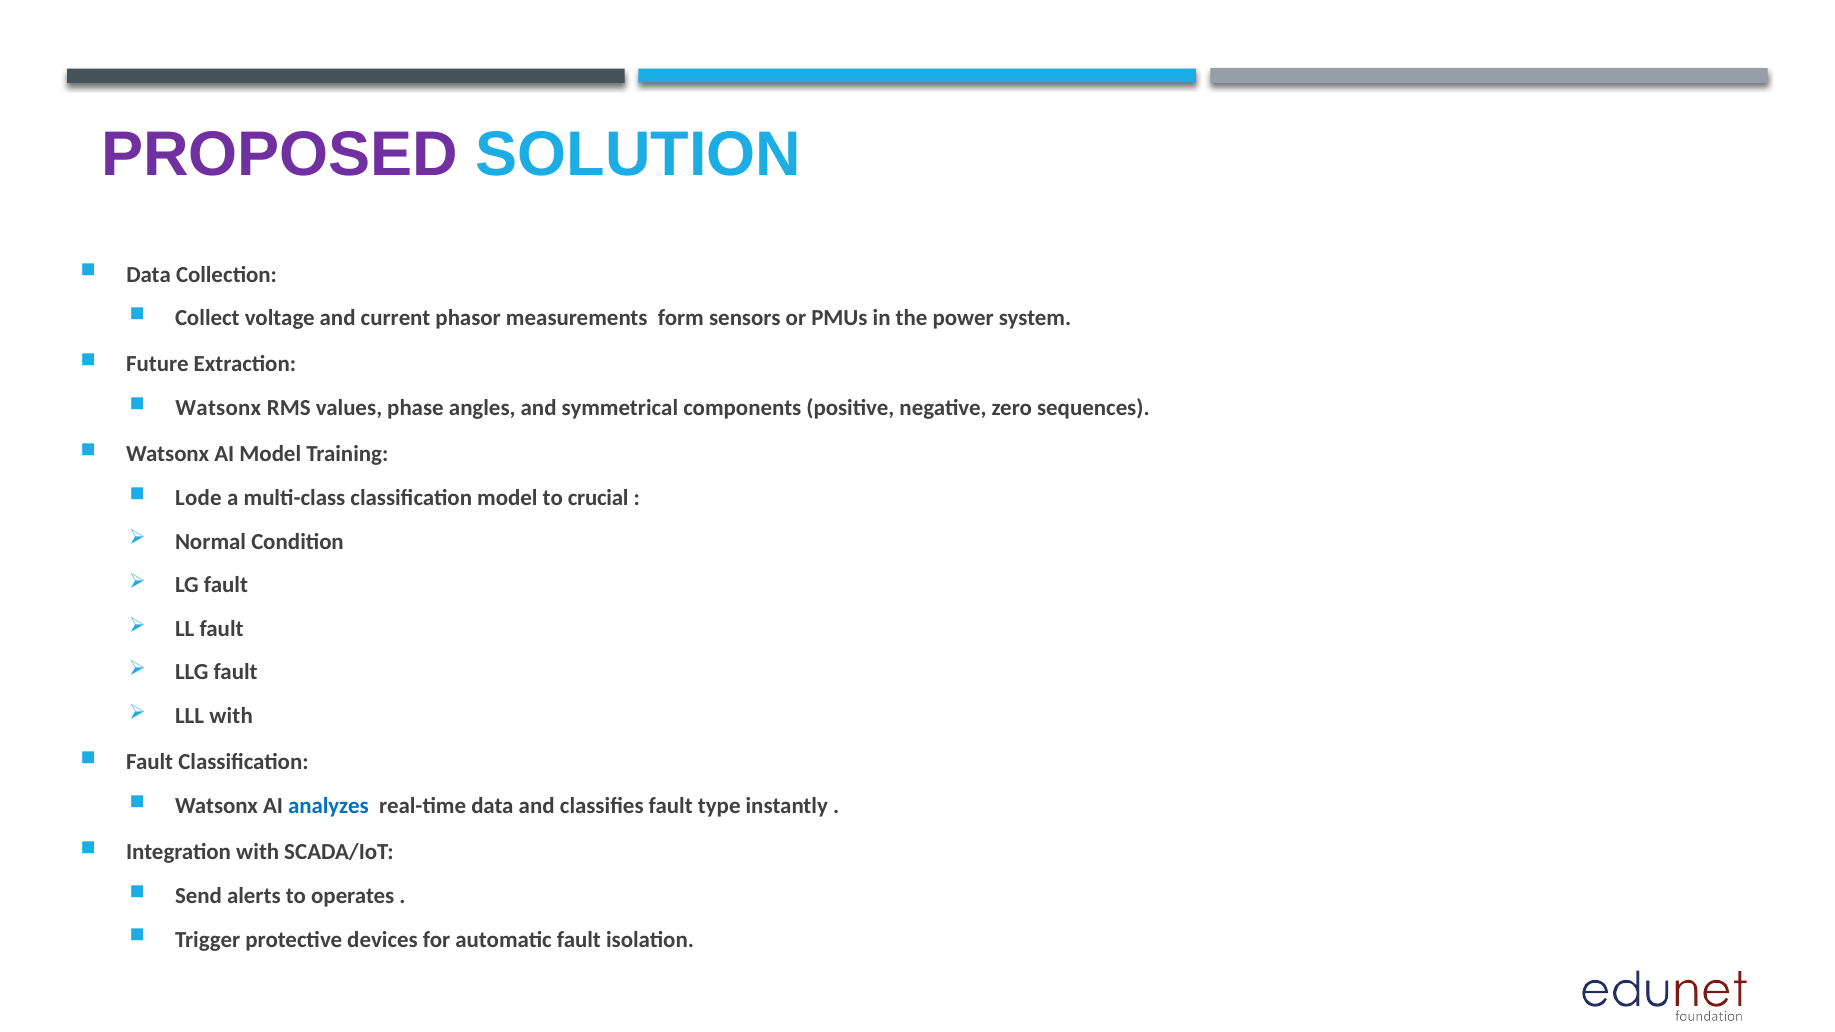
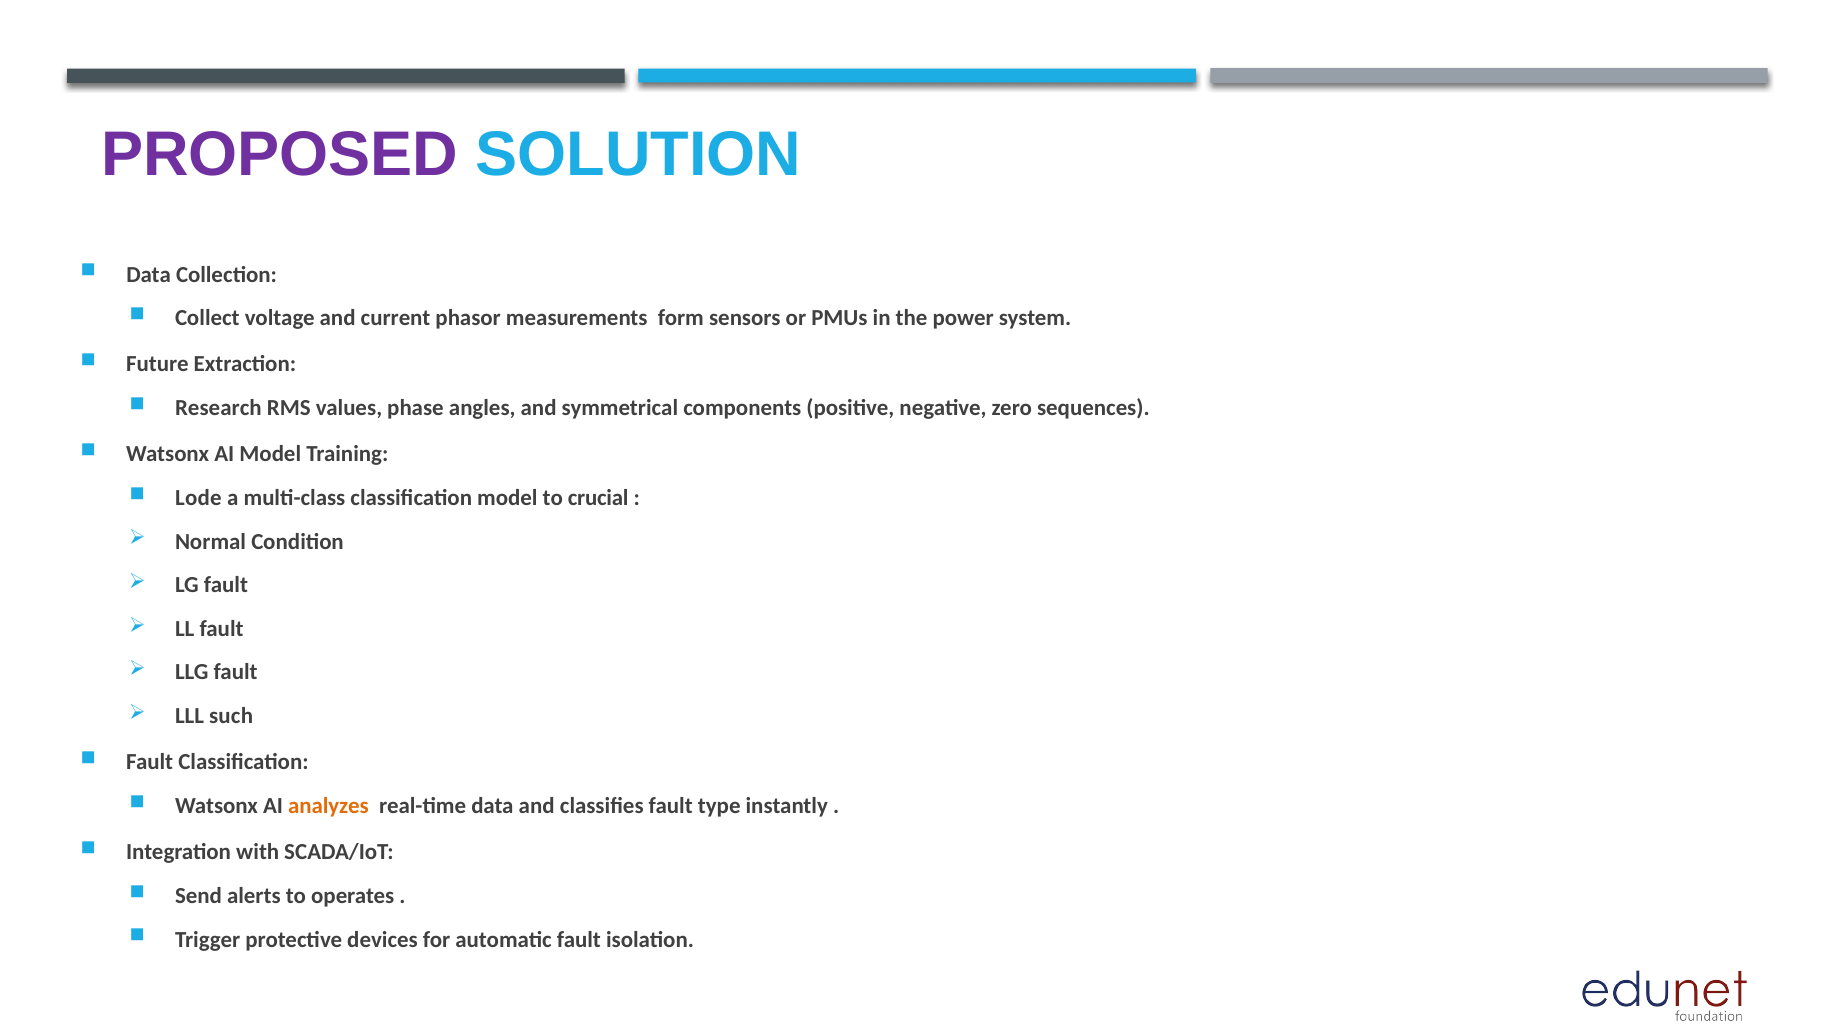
Watsonx at (218, 408): Watsonx -> Research
LLL with: with -> such
analyzes colour: blue -> orange
